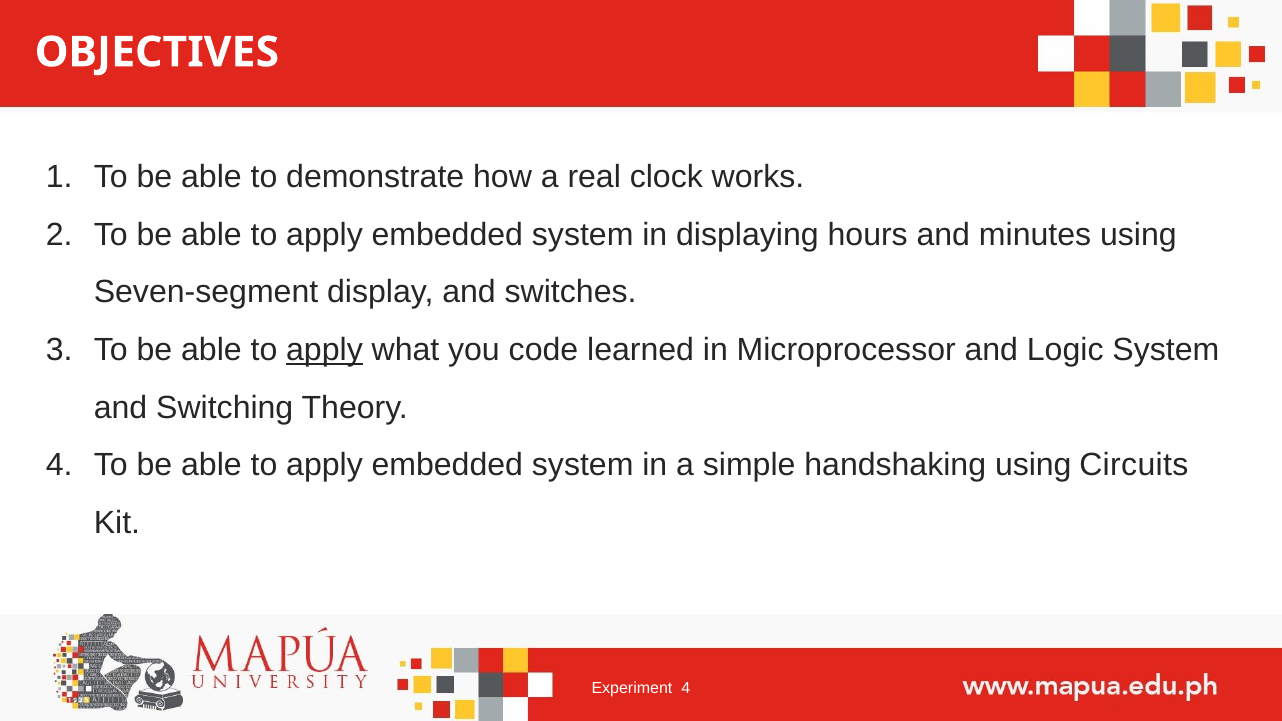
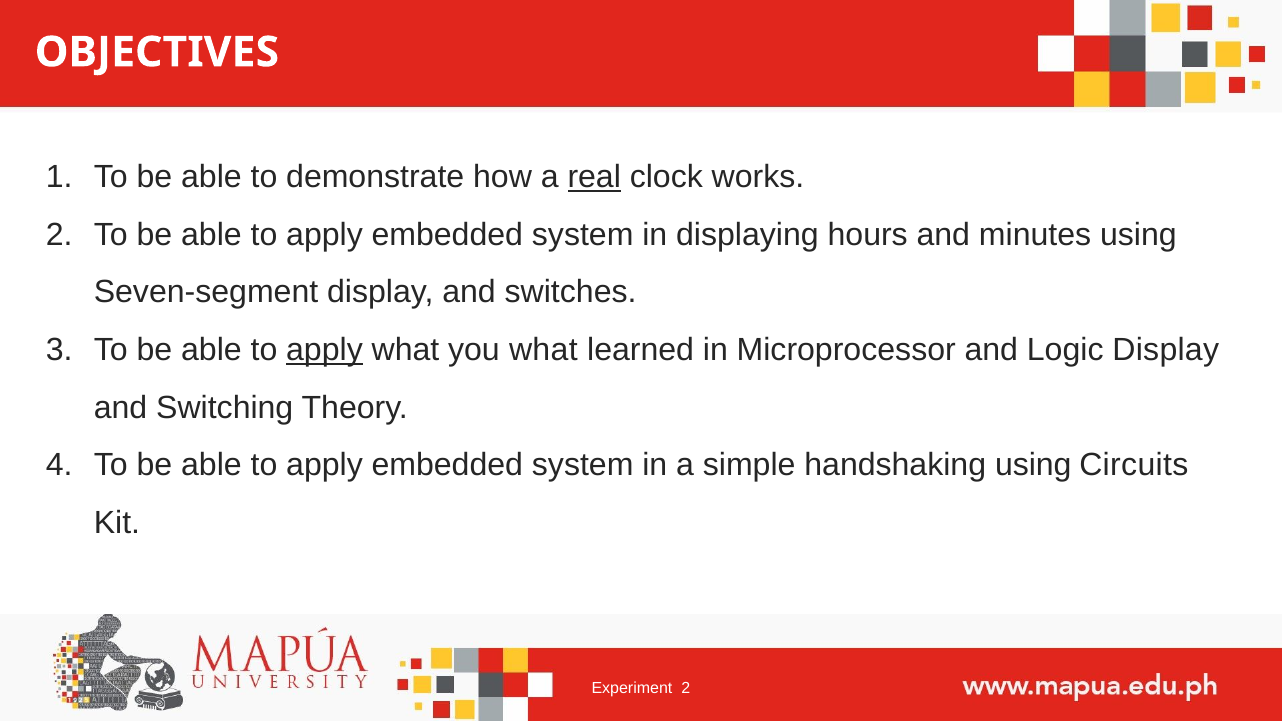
real underline: none -> present
you code: code -> what
Logic System: System -> Display
Experiment 4: 4 -> 2
